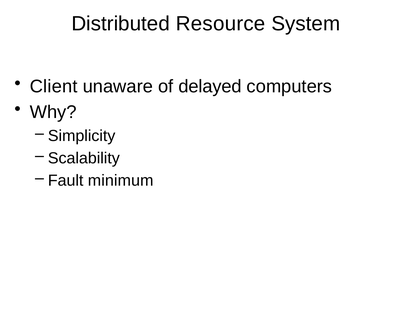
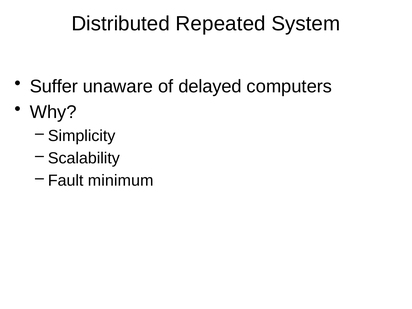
Resource: Resource -> Repeated
Client: Client -> Suffer
